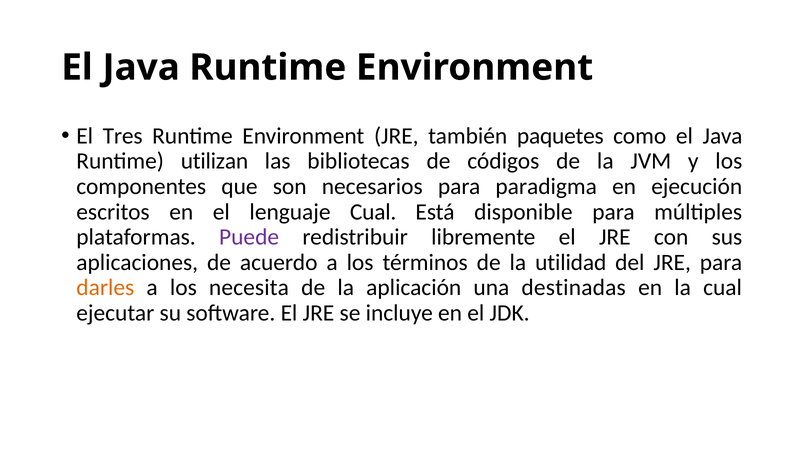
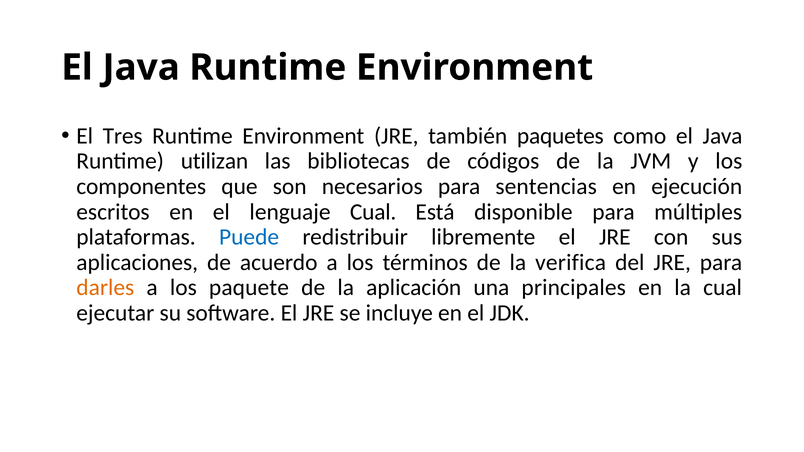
paradigma: paradigma -> sentencias
Puede colour: purple -> blue
utilidad: utilidad -> verifica
necesita: necesita -> paquete
destinadas: destinadas -> principales
